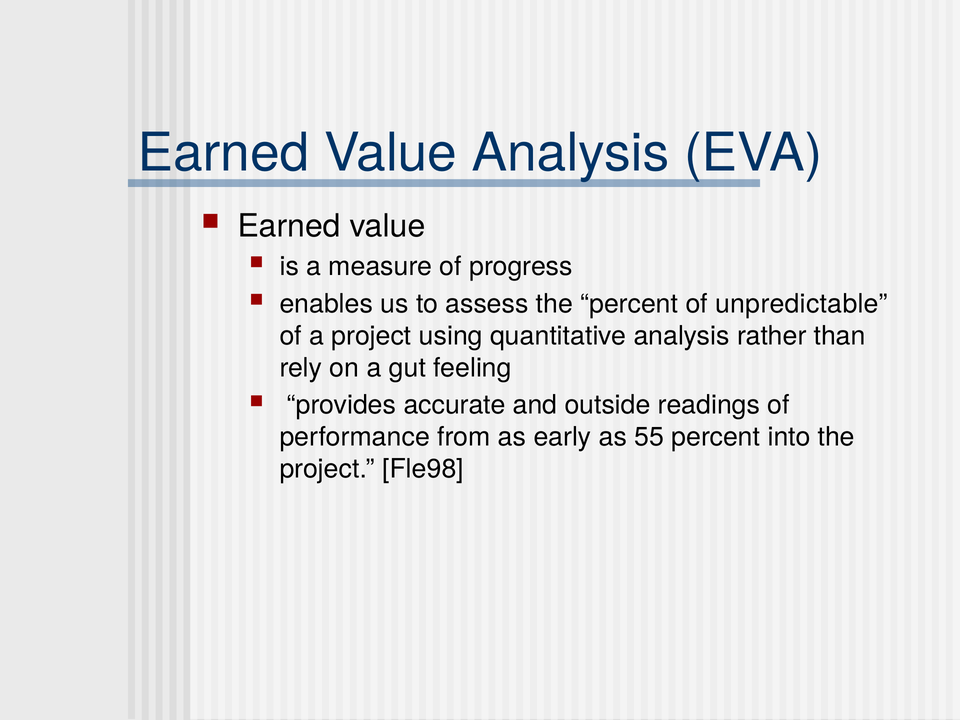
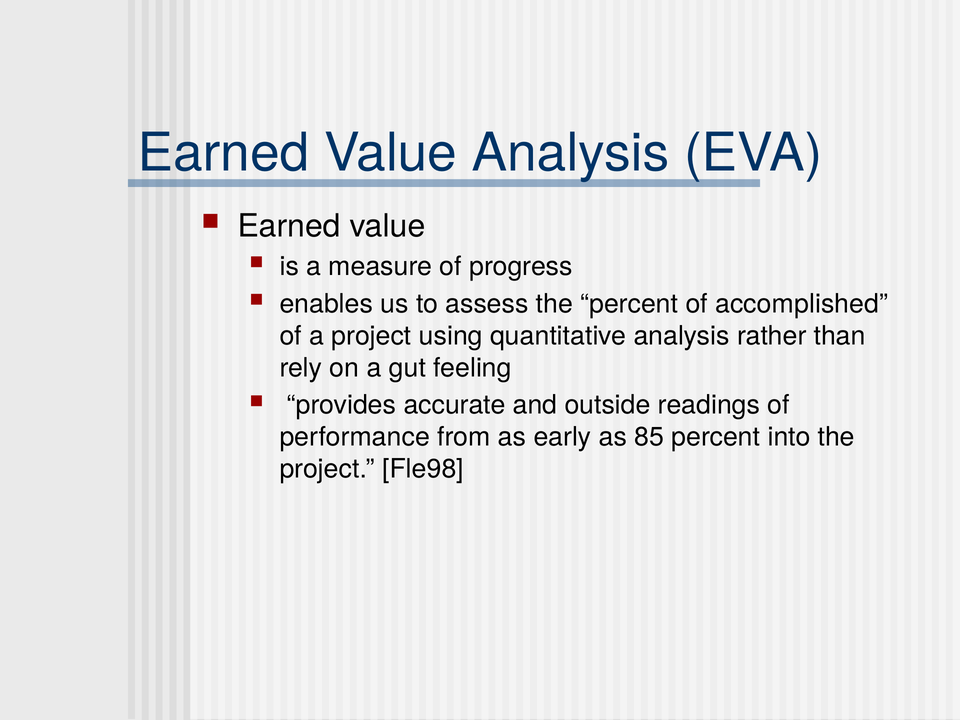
unpredictable: unpredictable -> accomplished
55: 55 -> 85
